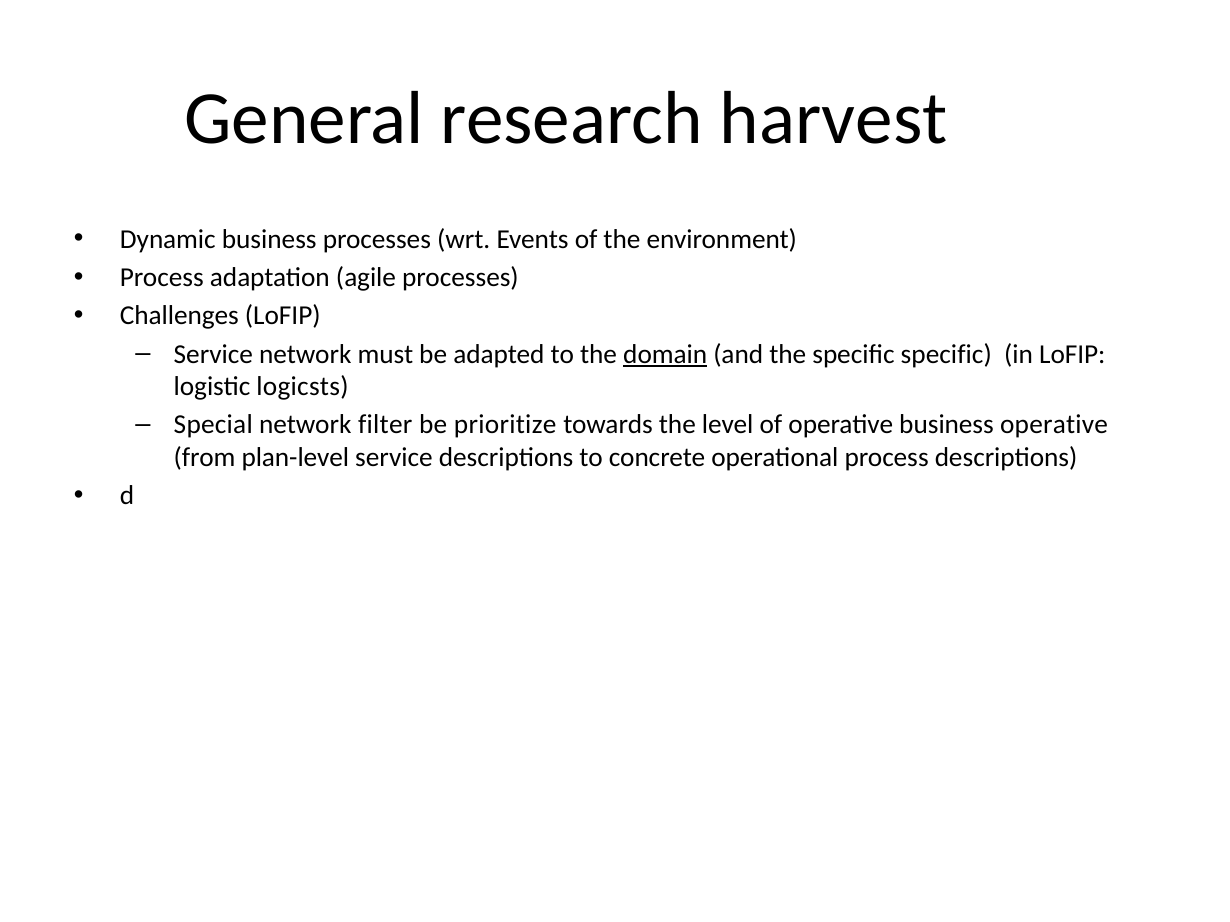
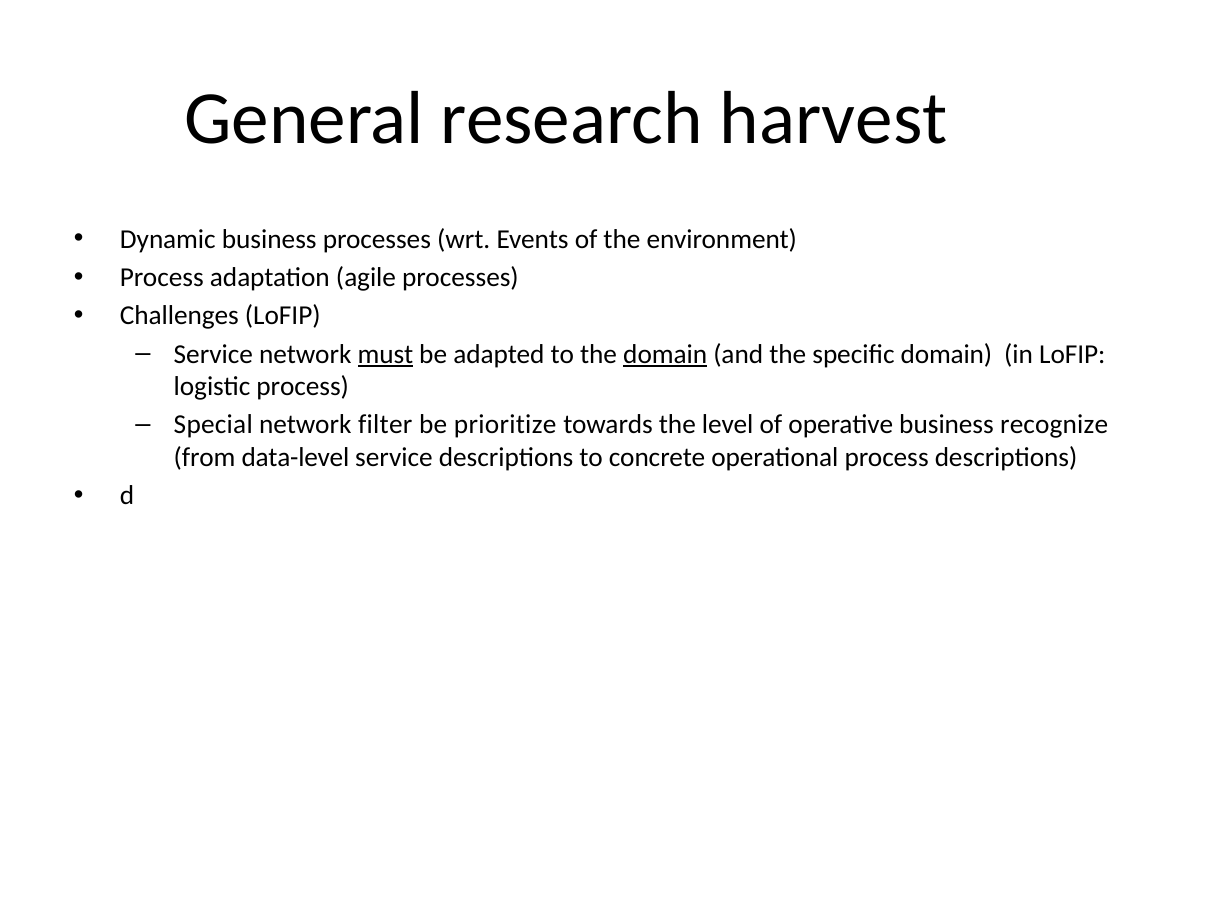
must underline: none -> present
specific specific: specific -> domain
logistic logicsts: logicsts -> process
business operative: operative -> recognize
plan-level: plan-level -> data-level
